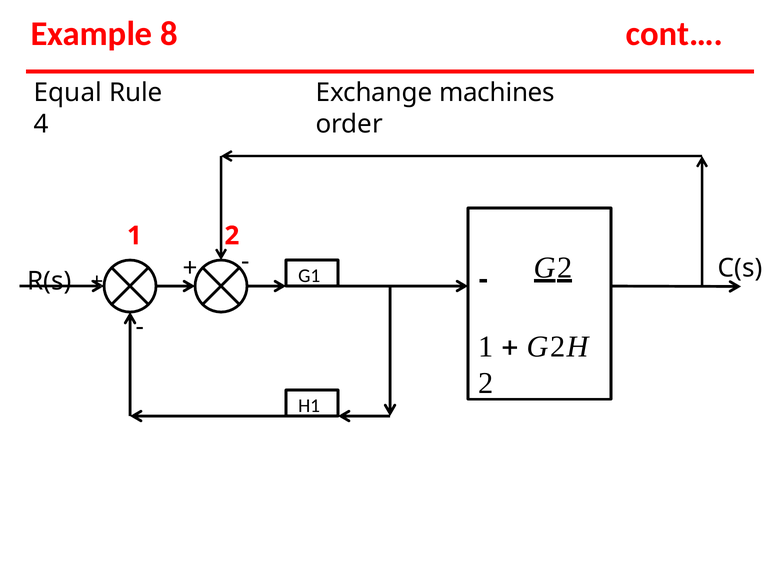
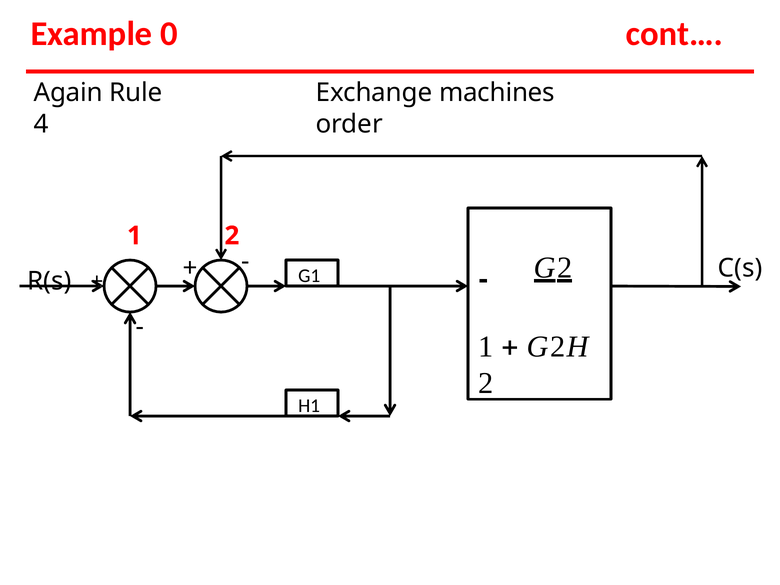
8: 8 -> 0
Equal: Equal -> Again
